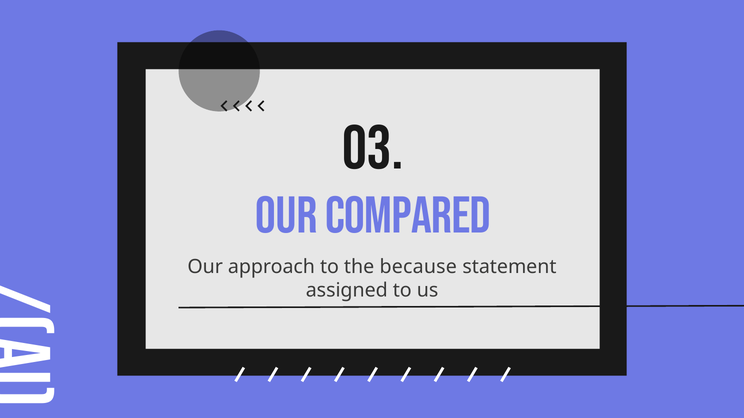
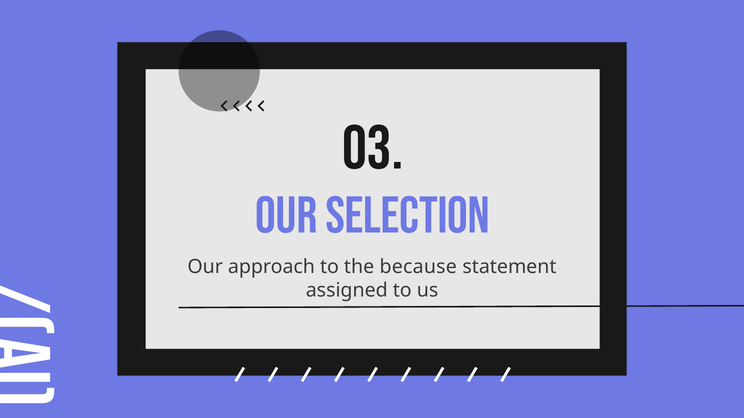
compared: compared -> selection
